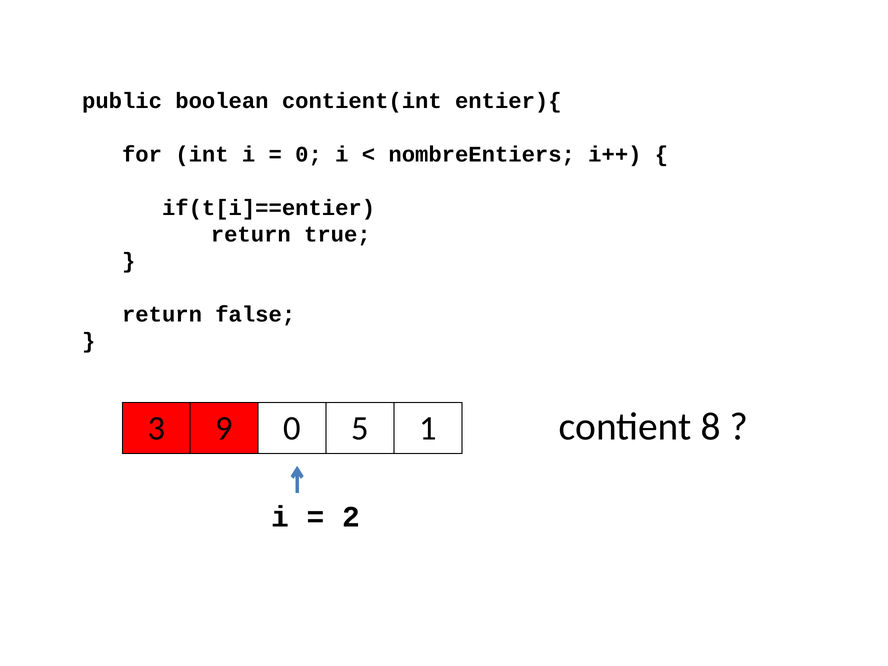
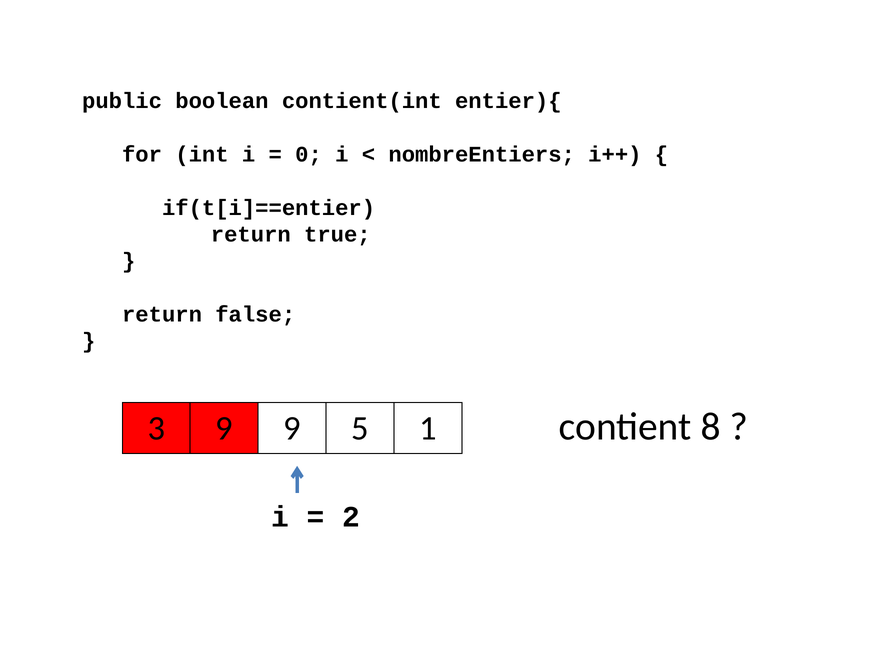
9 0: 0 -> 9
